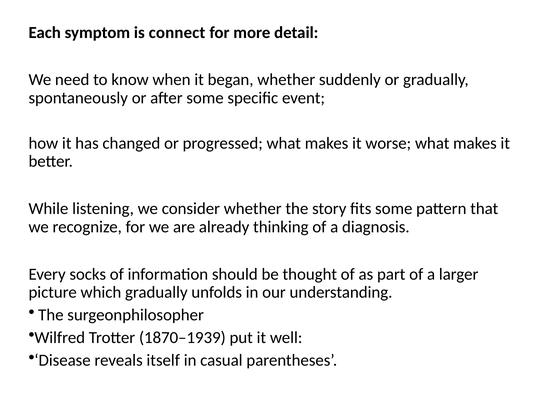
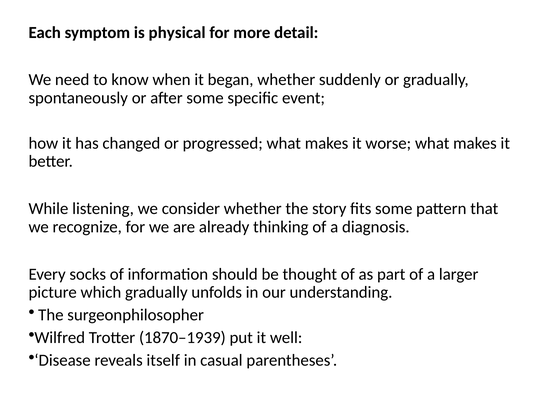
connect: connect -> physical
